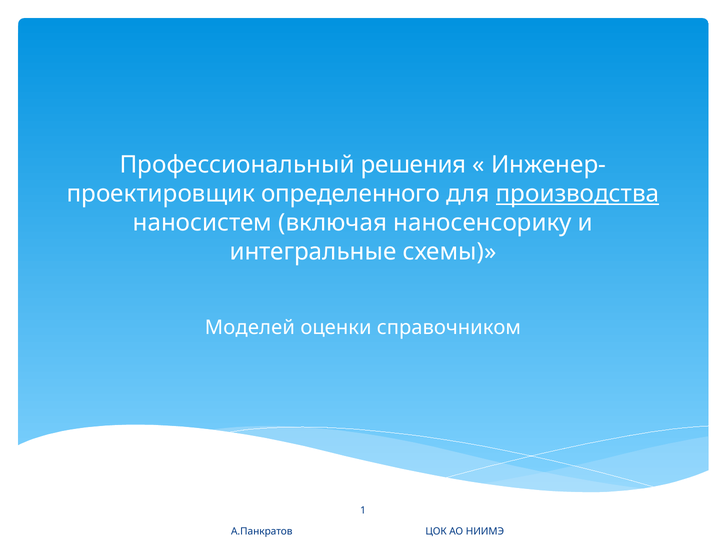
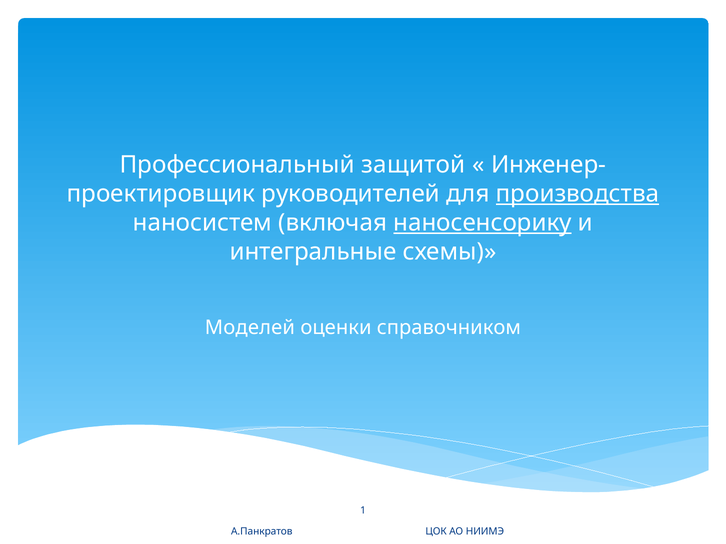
решения: решения -> защитой
определенного: определенного -> руководителей
наносенсорику underline: none -> present
